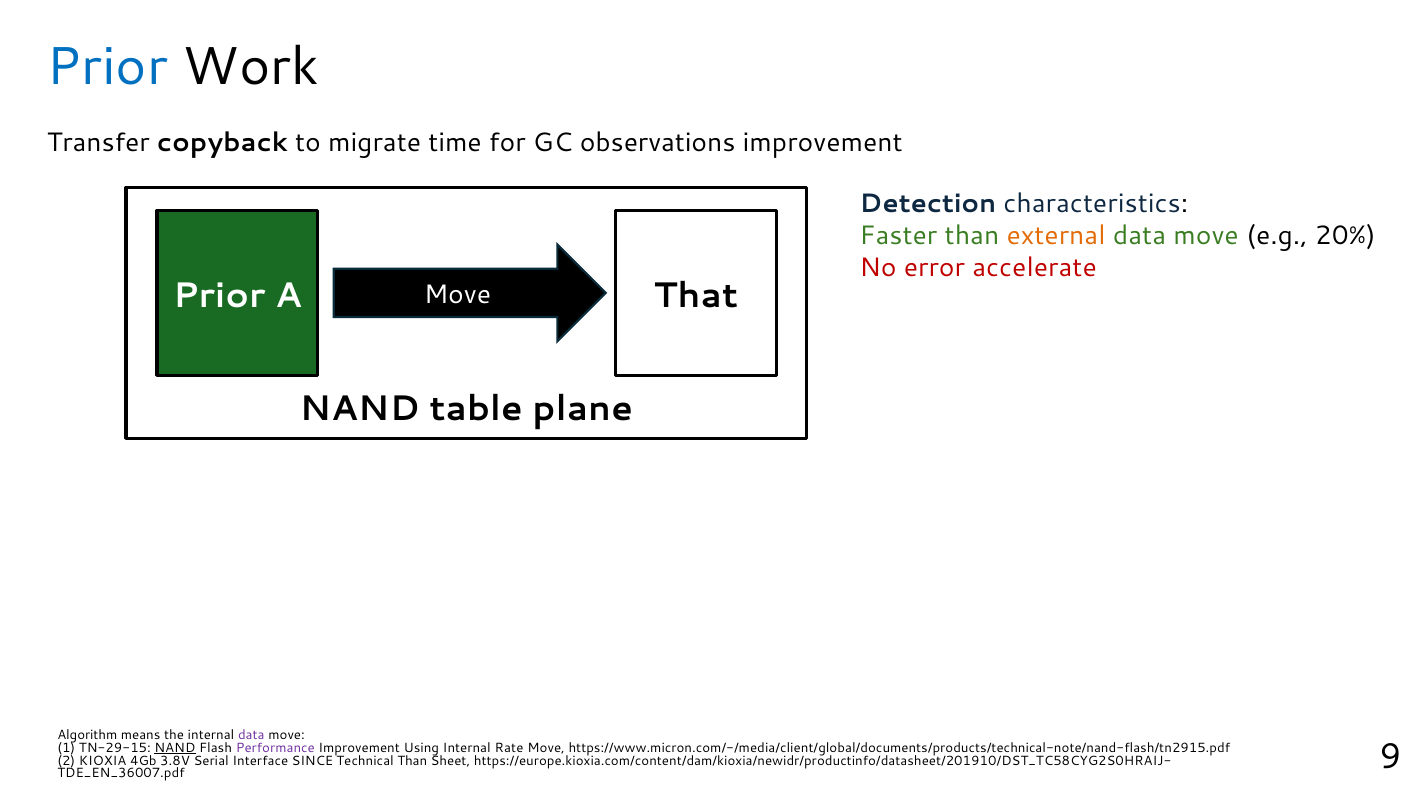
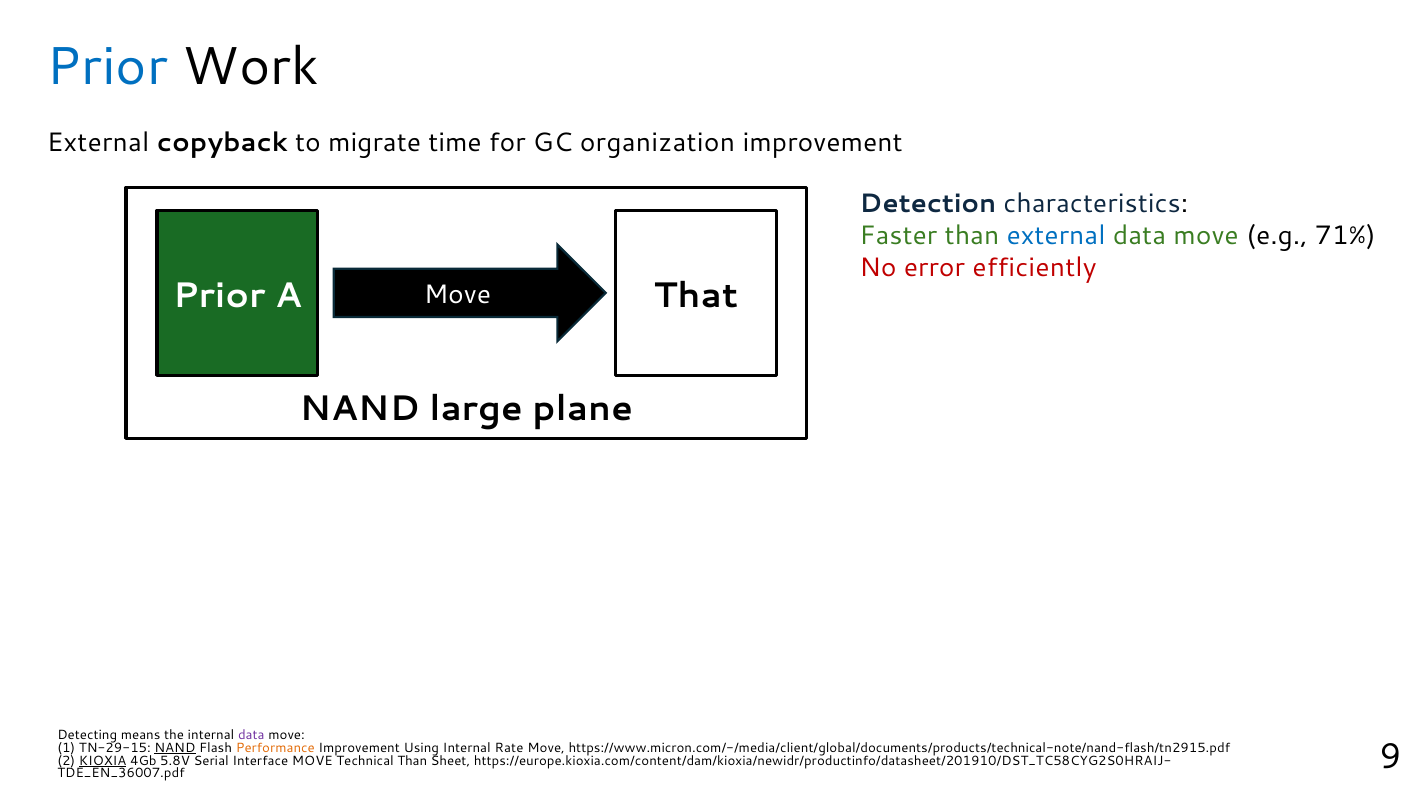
Transfer at (98, 143): Transfer -> External
observations: observations -> organization
external at (1056, 236) colour: orange -> blue
20%: 20% -> 71%
accelerate: accelerate -> efficiently
table: table -> large
Algorithm: Algorithm -> Detecting
Performance colour: purple -> orange
KIOXIA underline: none -> present
3.8V: 3.8V -> 5.8V
Interface SINCE: SINCE -> MOVE
